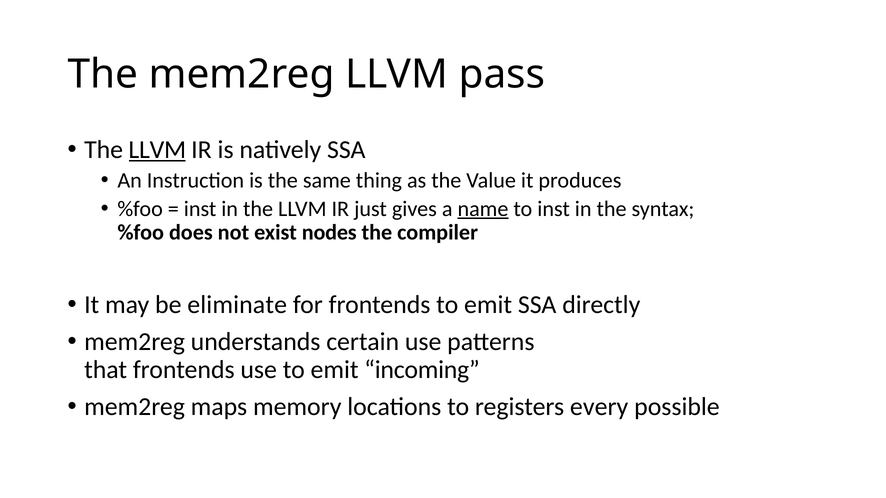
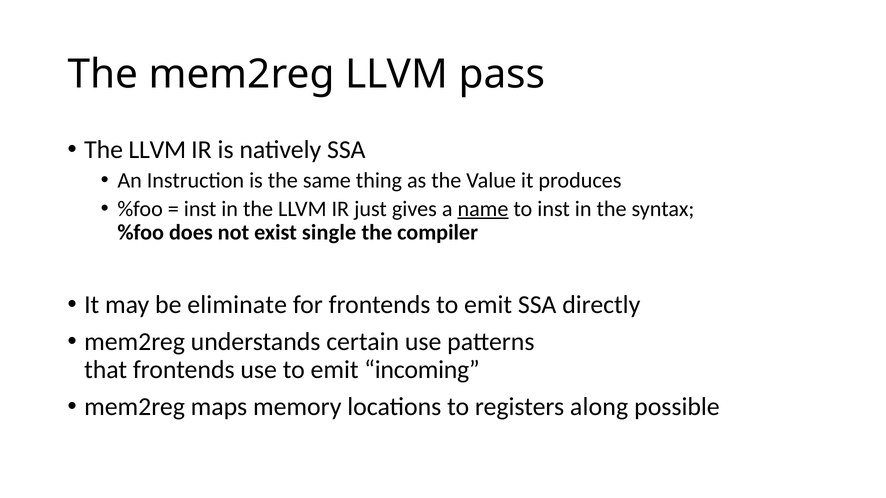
LLVM at (157, 150) underline: present -> none
nodes: nodes -> single
every: every -> along
